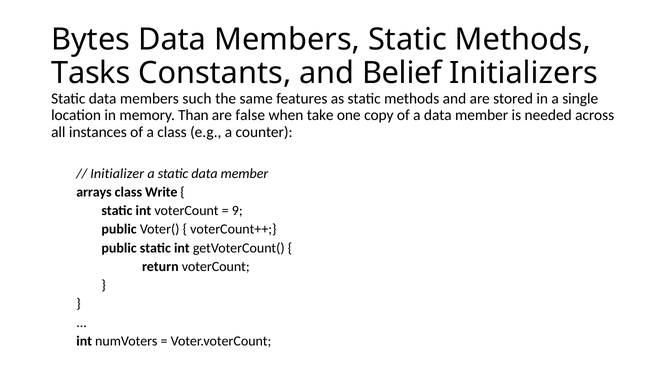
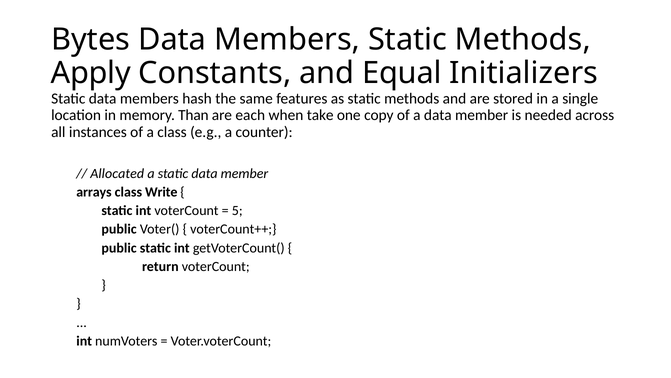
Tasks: Tasks -> Apply
Belief: Belief -> Equal
such: such -> hash
false: false -> each
Initializer: Initializer -> Allocated
9: 9 -> 5
